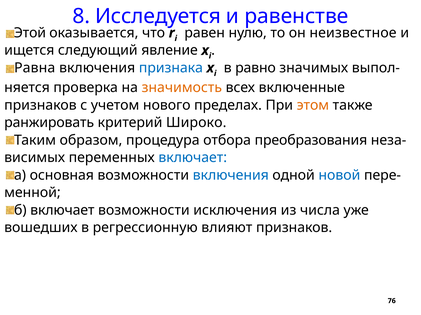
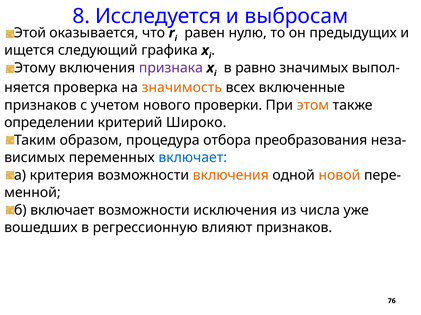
равенстве: равенстве -> выбросам
неизвестное: неизвестное -> предыдущих
явление: явление -> графика
Равна: Равна -> Этому
признака colour: blue -> purple
пределах: пределах -> проверки
ранжировать: ранжировать -> определении
основная: основная -> критерия
включения at (231, 176) colour: blue -> orange
новой colour: blue -> orange
